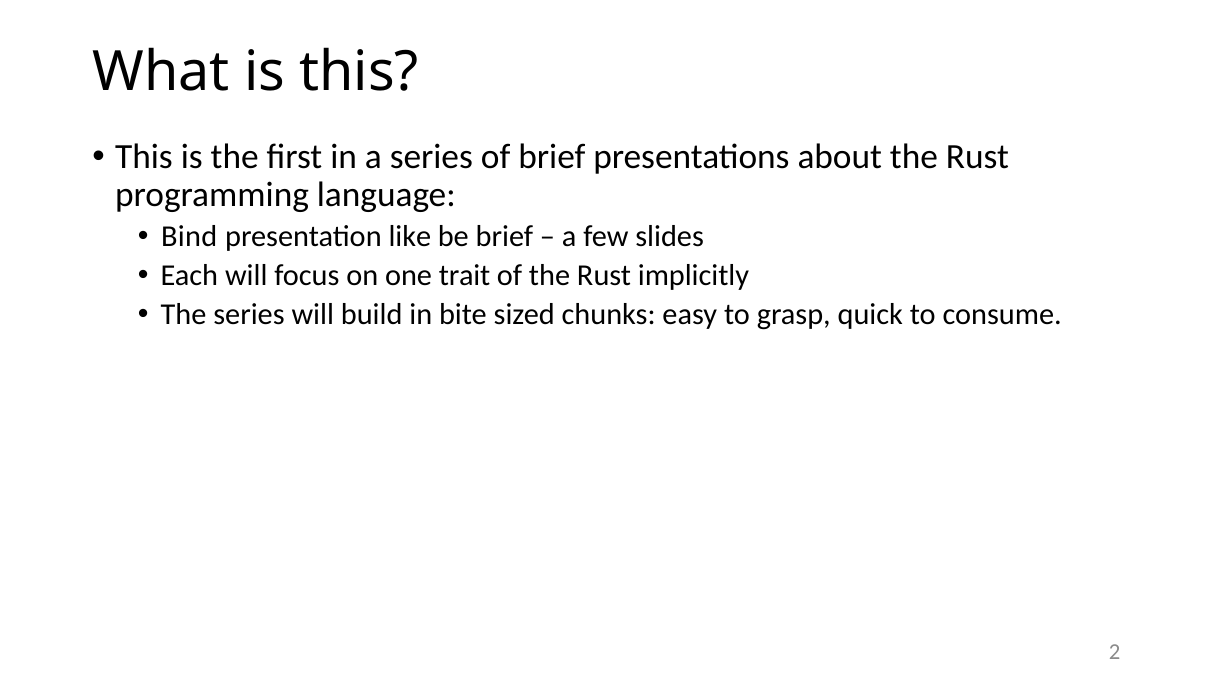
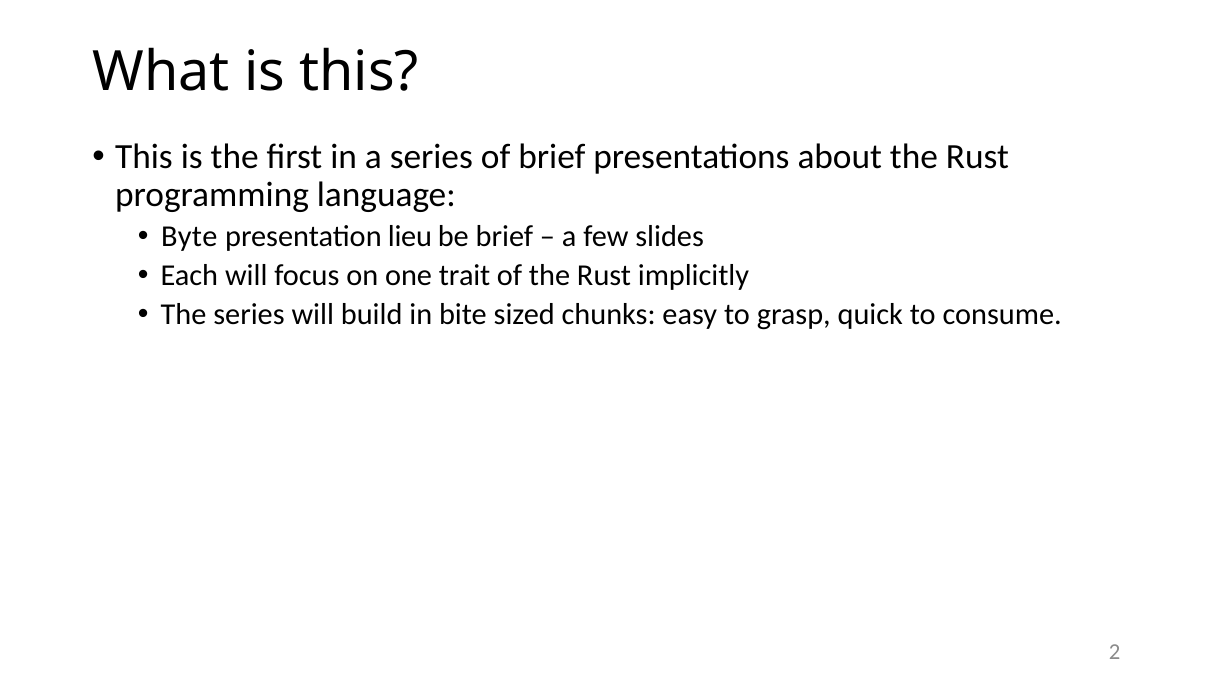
Bind: Bind -> Byte
like: like -> lieu
